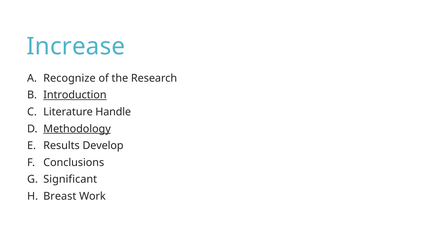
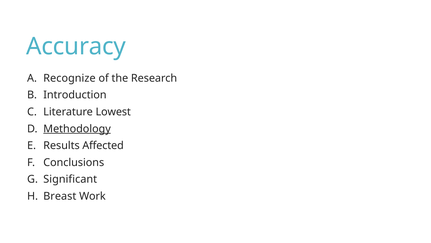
Increase: Increase -> Accuracy
Introduction underline: present -> none
Handle: Handle -> Lowest
Develop: Develop -> Affected
